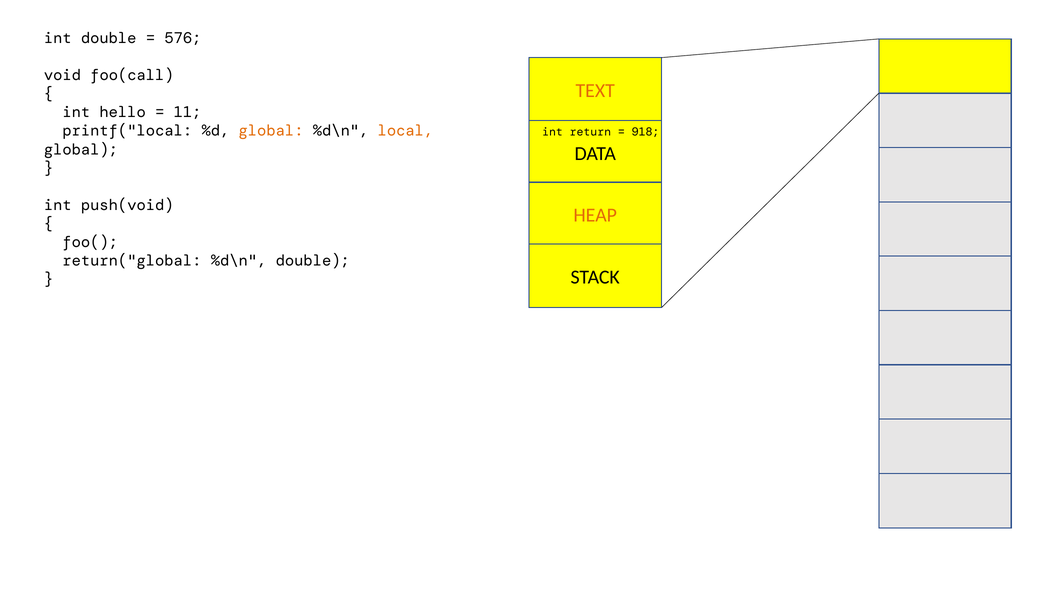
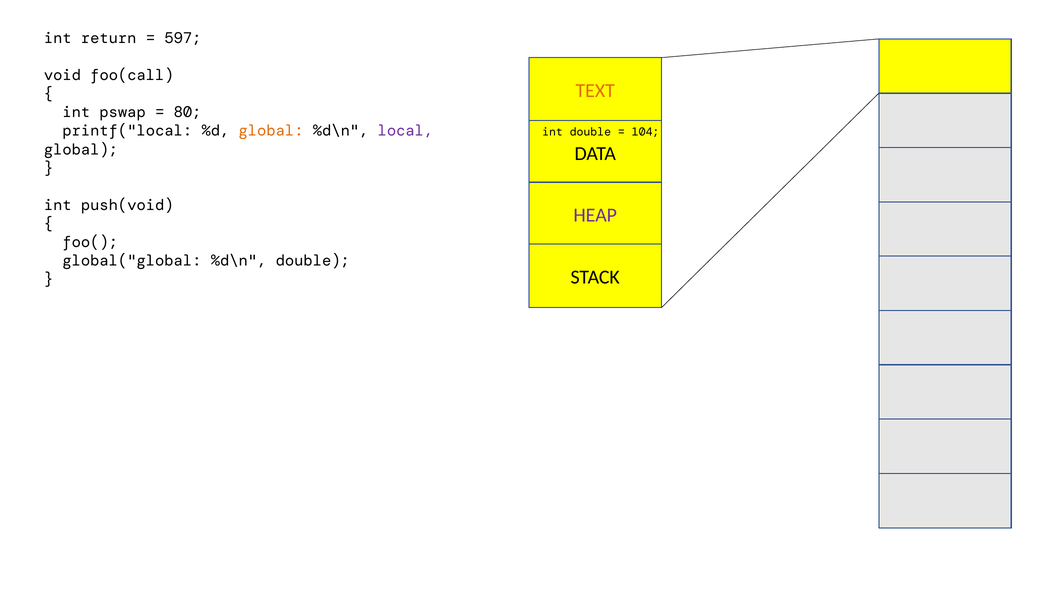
int double: double -> return
576: 576 -> 597
hello: hello -> pswap
11: 11 -> 80
local colour: orange -> purple
int return: return -> double
918: 918 -> 104
HEAP colour: orange -> purple
return("global: return("global -> global("global
